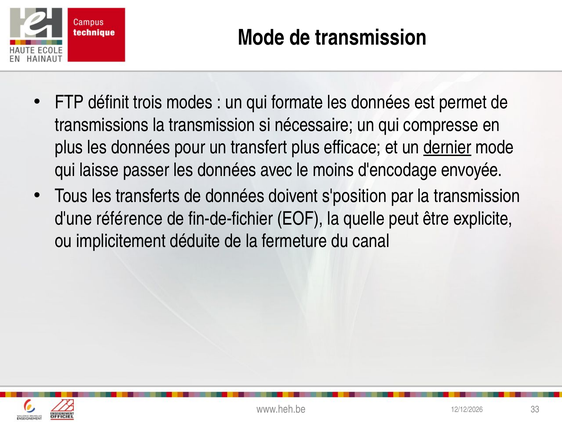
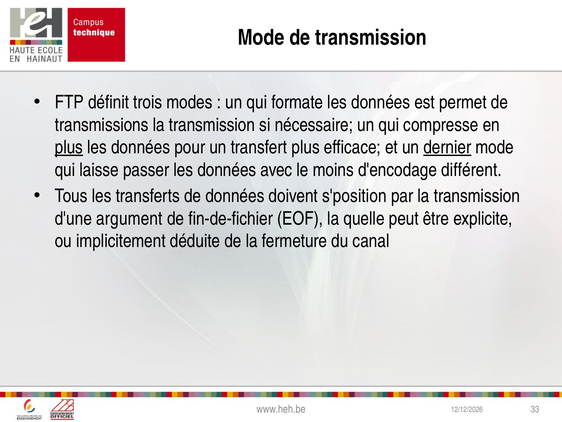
plus at (69, 147) underline: none -> present
envoyée: envoyée -> différent
référence: référence -> argument
